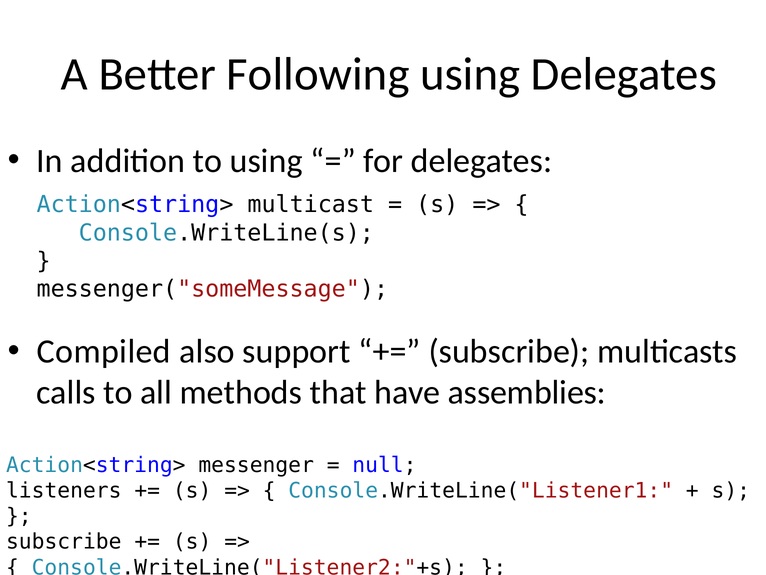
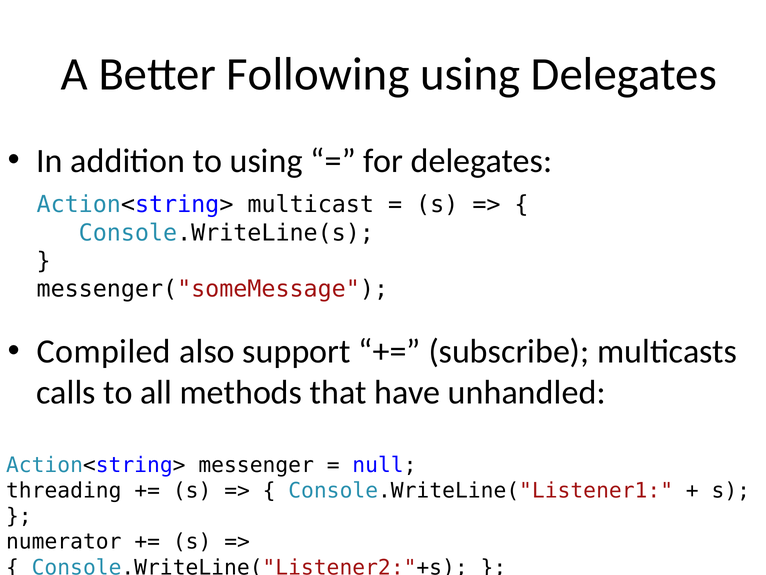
assemblies: assemblies -> unhandled
listeners: listeners -> threading
subscribe at (64, 541): subscribe -> numerator
